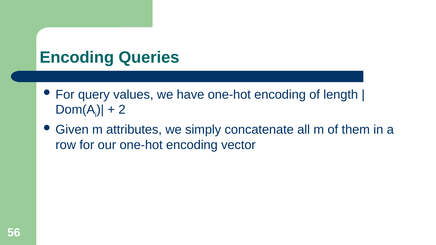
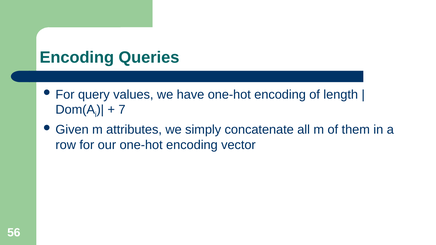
2: 2 -> 7
